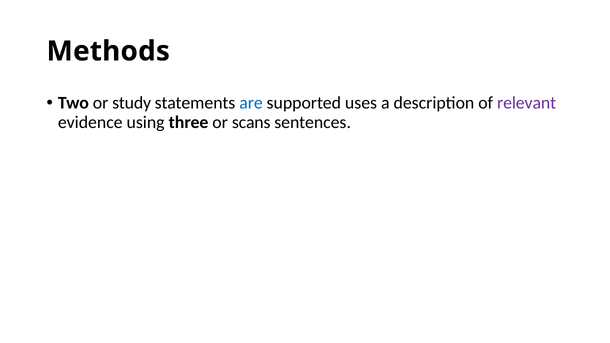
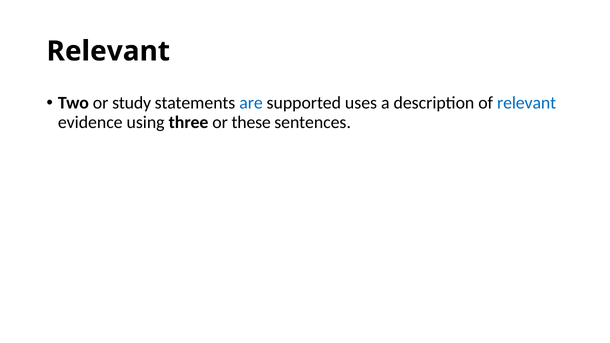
Methods at (108, 51): Methods -> Relevant
relevant at (527, 103) colour: purple -> blue
scans: scans -> these
